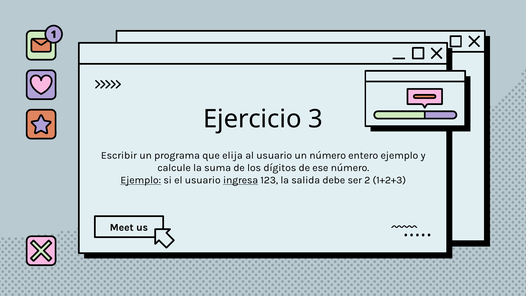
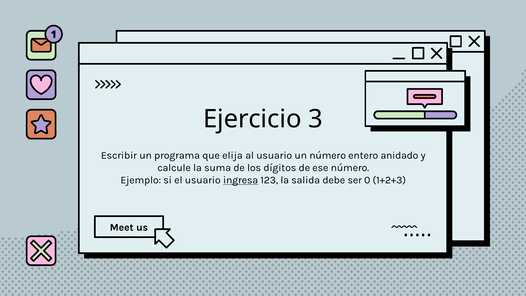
entero ejemplo: ejemplo -> anidado
Ejemplo at (141, 180) underline: present -> none
2: 2 -> 0
